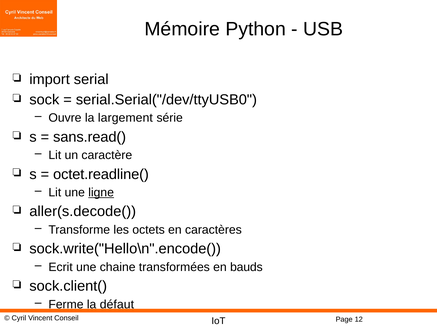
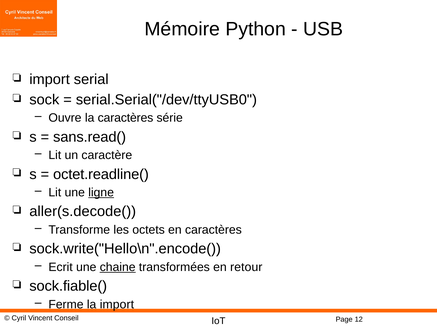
la largement: largement -> caractères
chaine underline: none -> present
bauds: bauds -> retour
sock.client(: sock.client( -> sock.fiable(
la défaut: défaut -> import
